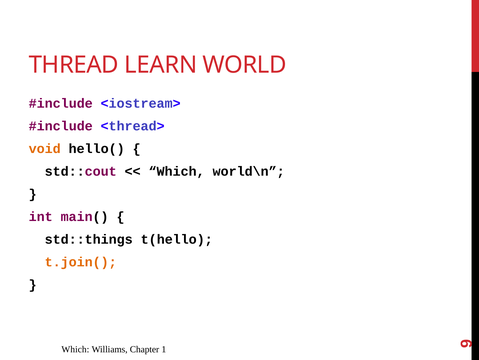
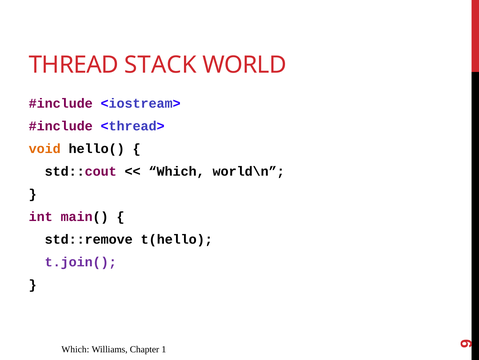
LEARN: LEARN -> STACK
std::things: std::things -> std::remove
t.join( colour: orange -> purple
